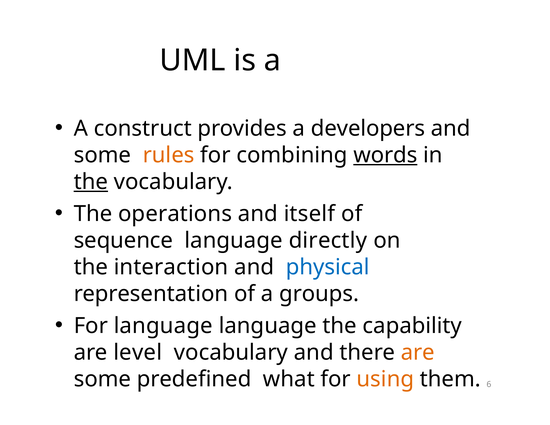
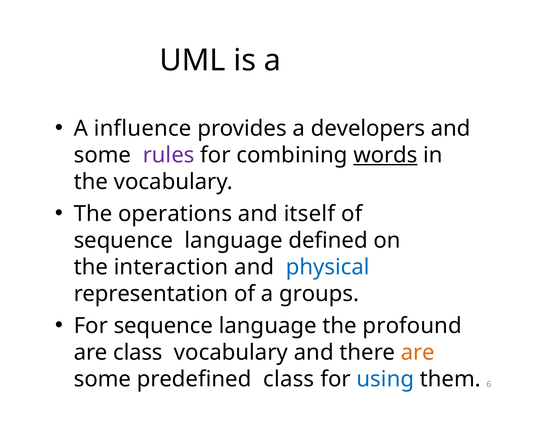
construct: construct -> influence
rules colour: orange -> purple
the at (91, 182) underline: present -> none
directly: directly -> defined
For language: language -> sequence
capability: capability -> profound
are level: level -> class
predefined what: what -> class
using colour: orange -> blue
